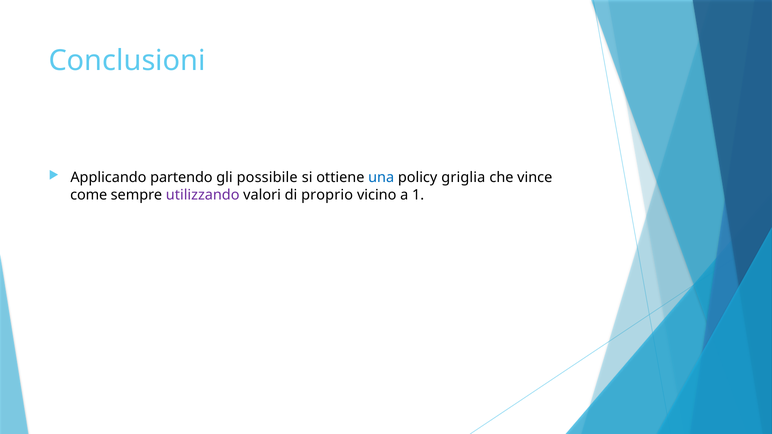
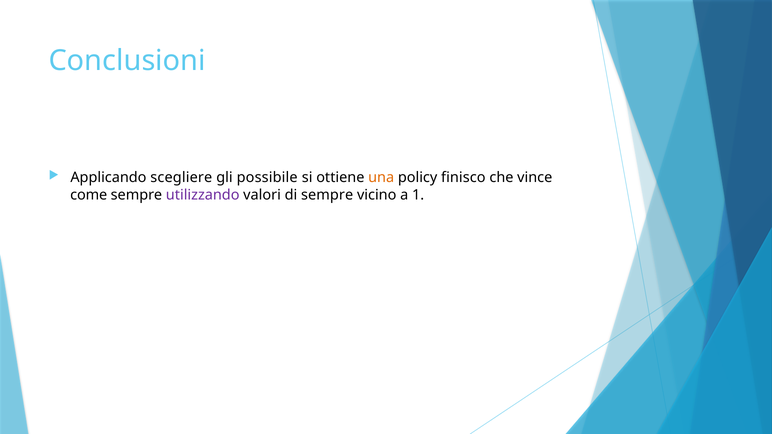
partendo: partendo -> scegliere
una colour: blue -> orange
griglia: griglia -> finisco
di proprio: proprio -> sempre
